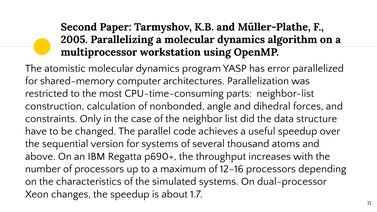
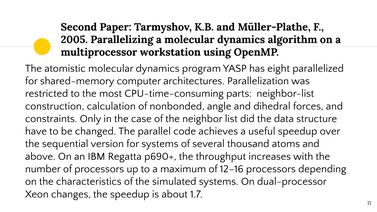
error: error -> eight
